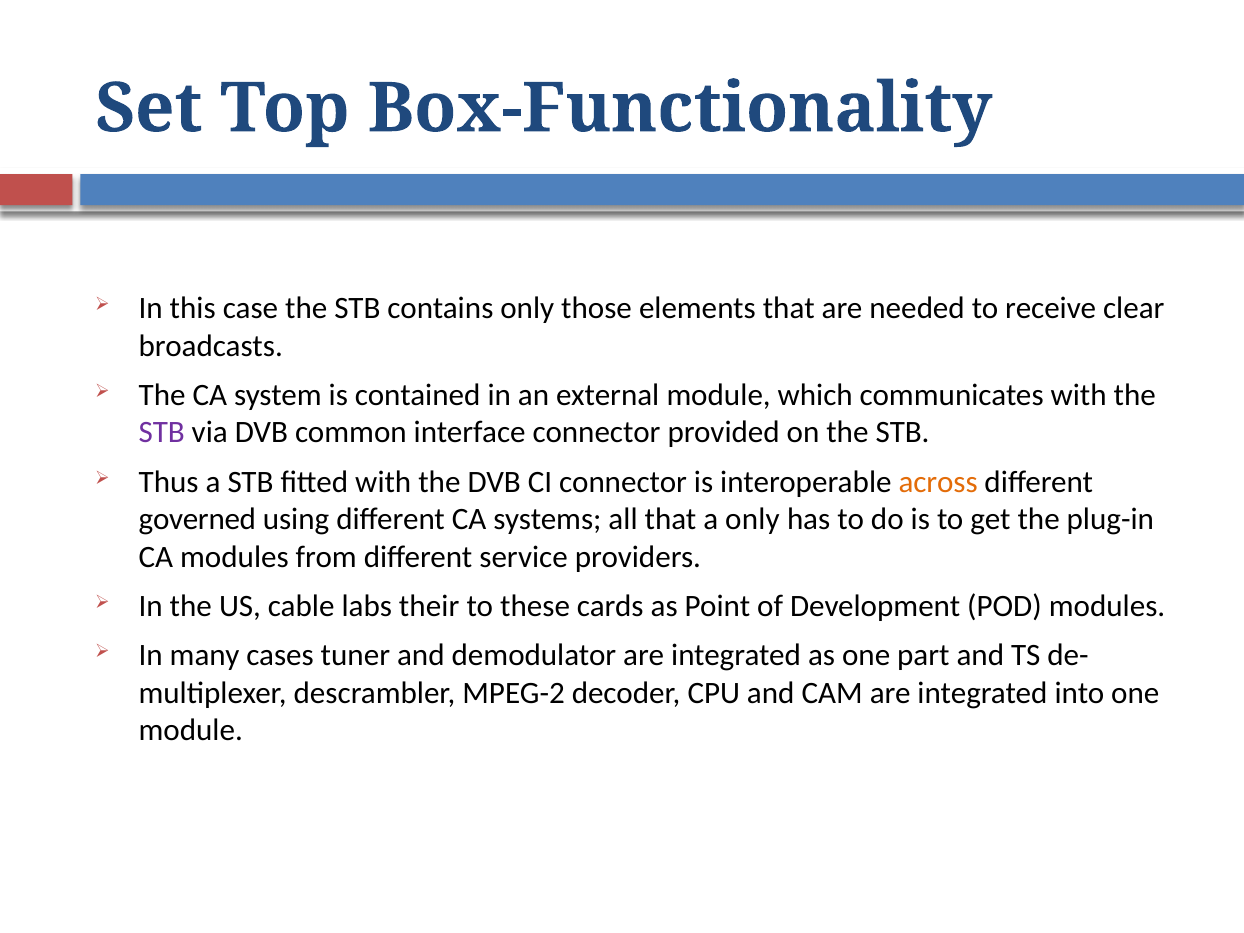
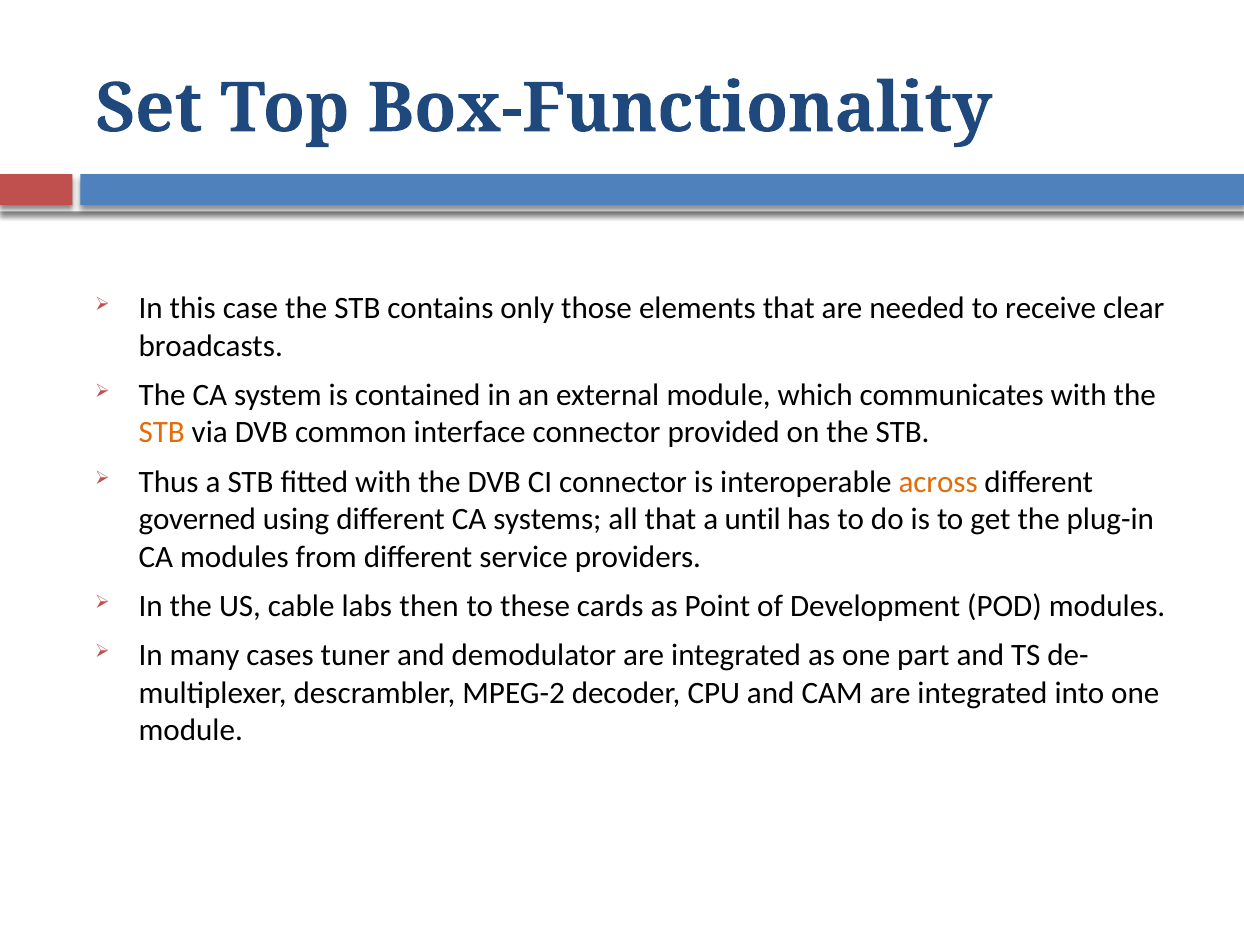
STB at (162, 433) colour: purple -> orange
a only: only -> until
their: their -> then
